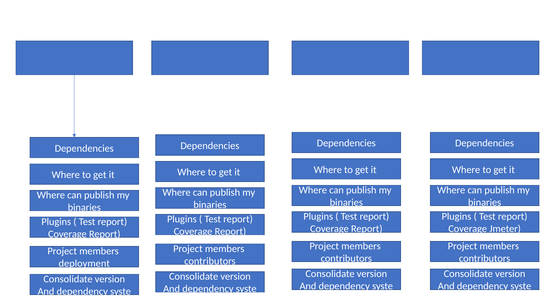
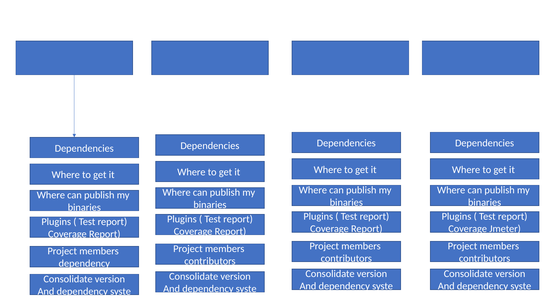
deployment at (84, 264): deployment -> dependency
